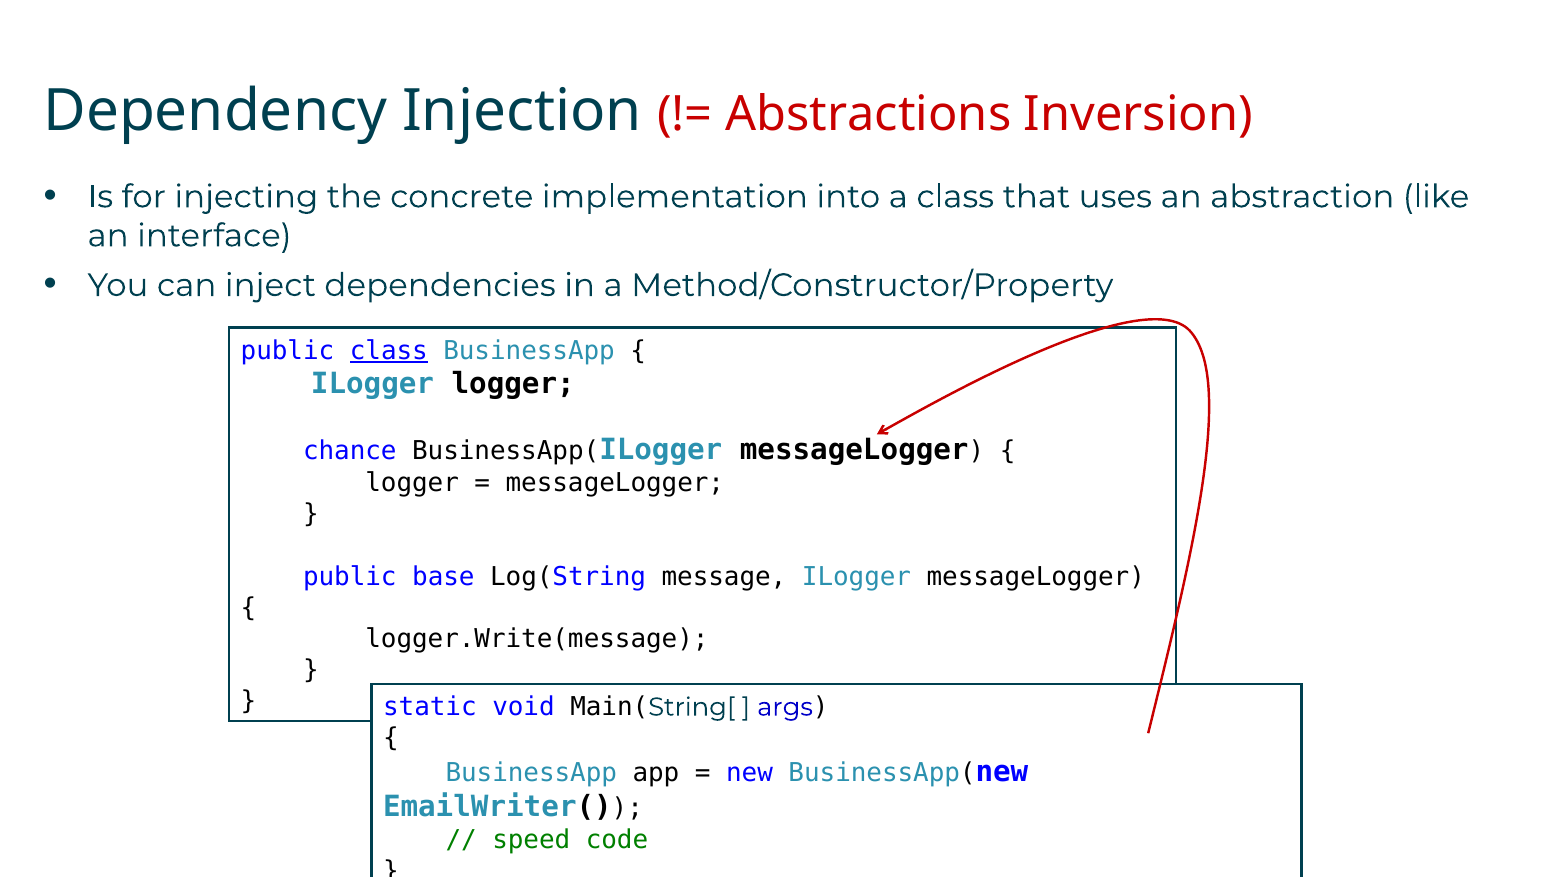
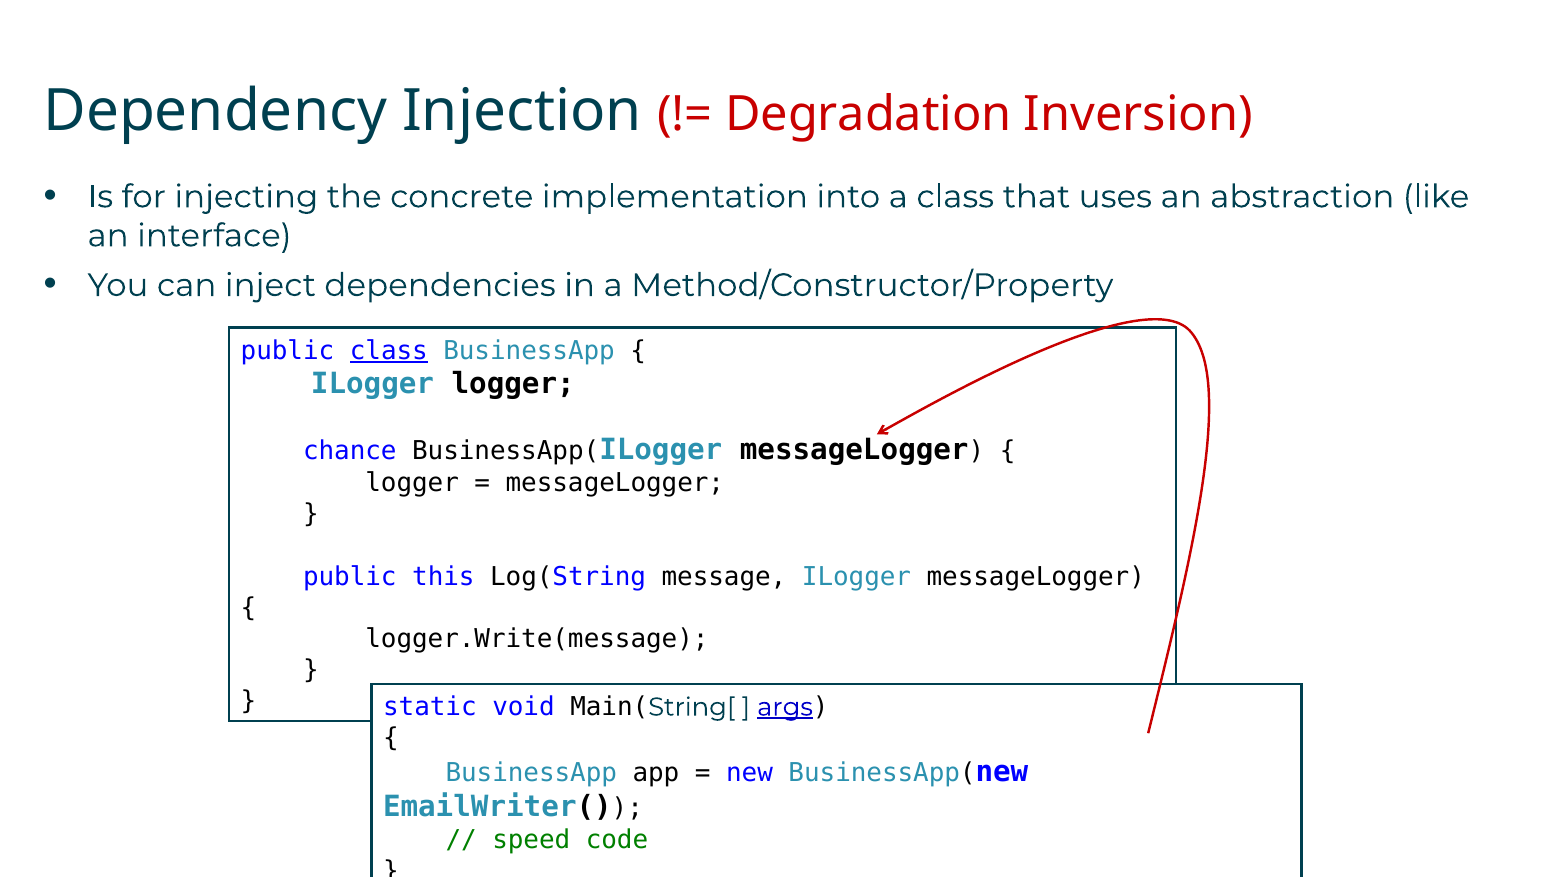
Abstractions: Abstractions -> Degradation
base: base -> this
args underline: none -> present
